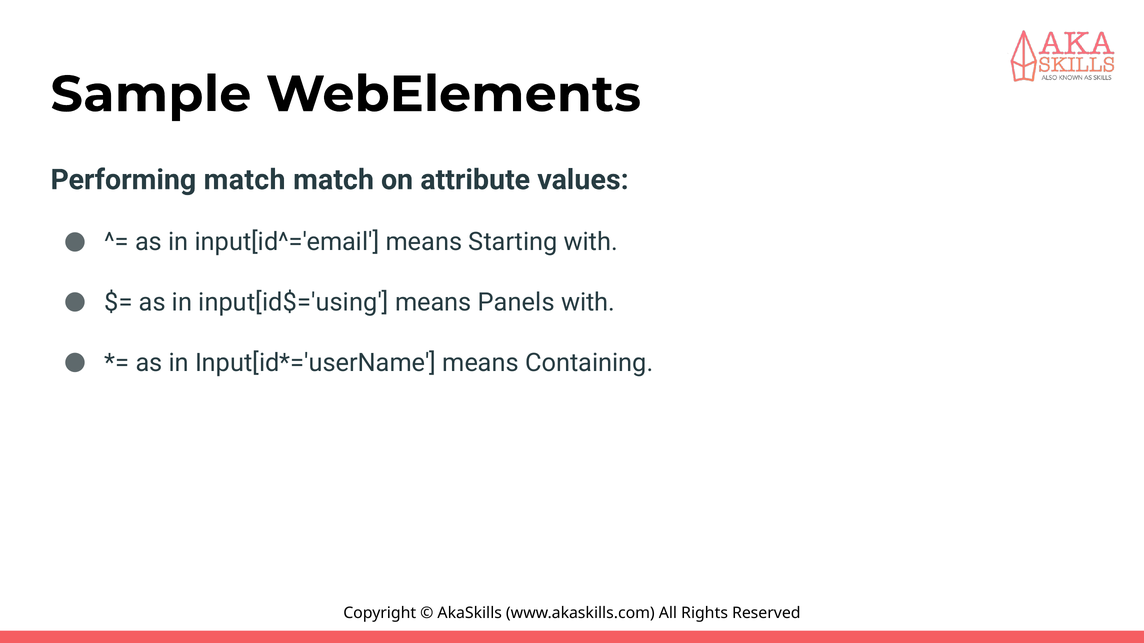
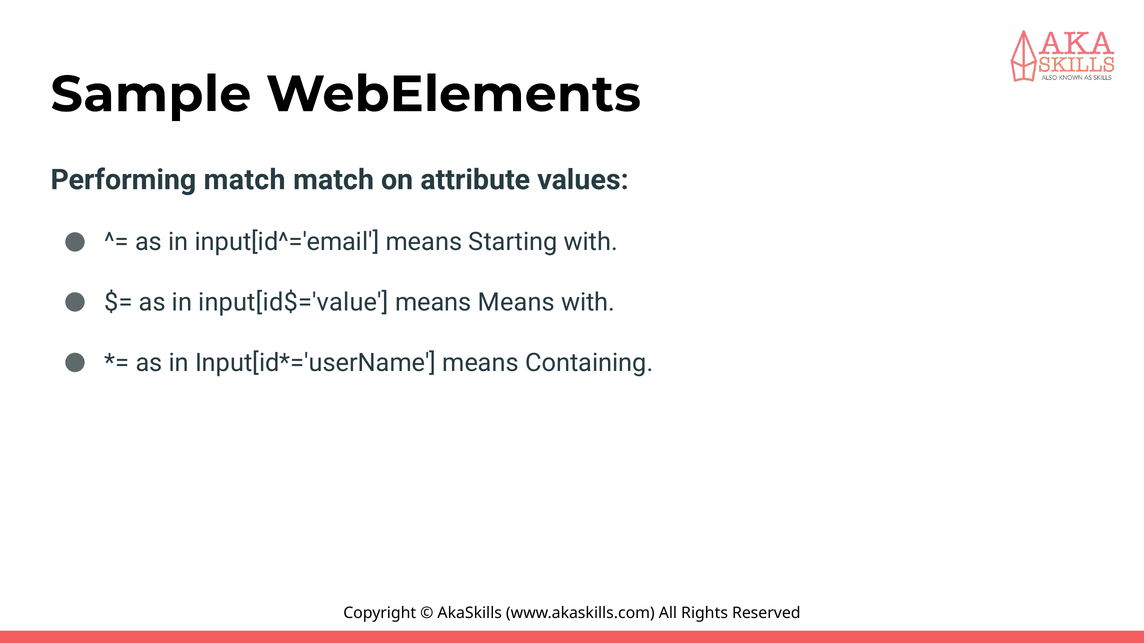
input[id$='using: input[id$='using -> input[id$='value
means Panels: Panels -> Means
